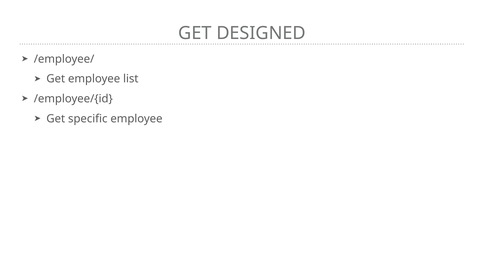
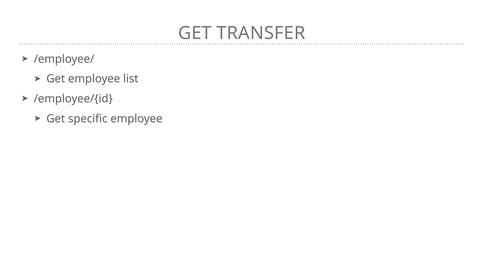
DESIGNED: DESIGNED -> TRANSFER
